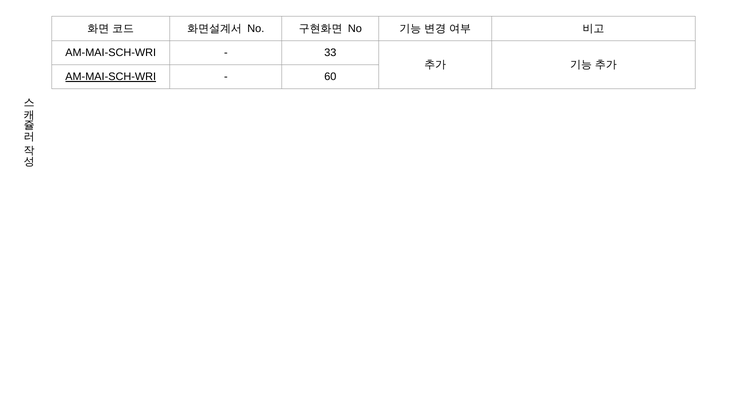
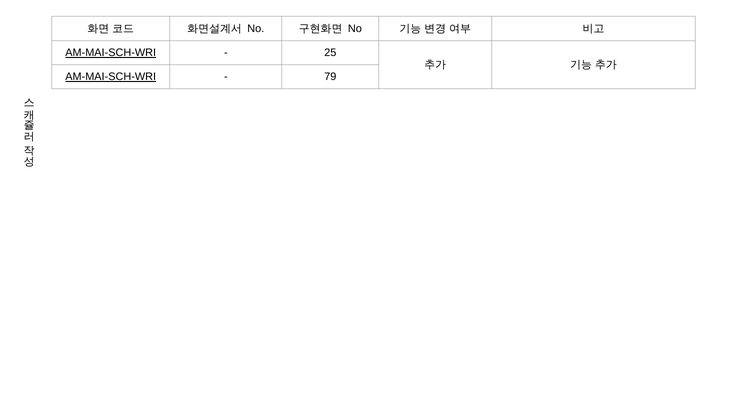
AM-MAI-SCH-WRI at (111, 53) underline: none -> present
33: 33 -> 25
60: 60 -> 79
